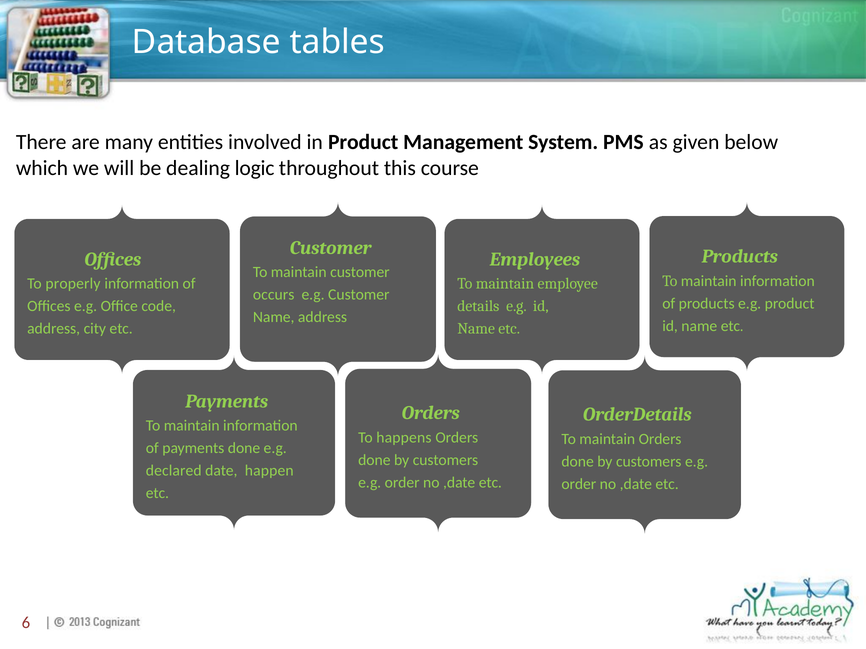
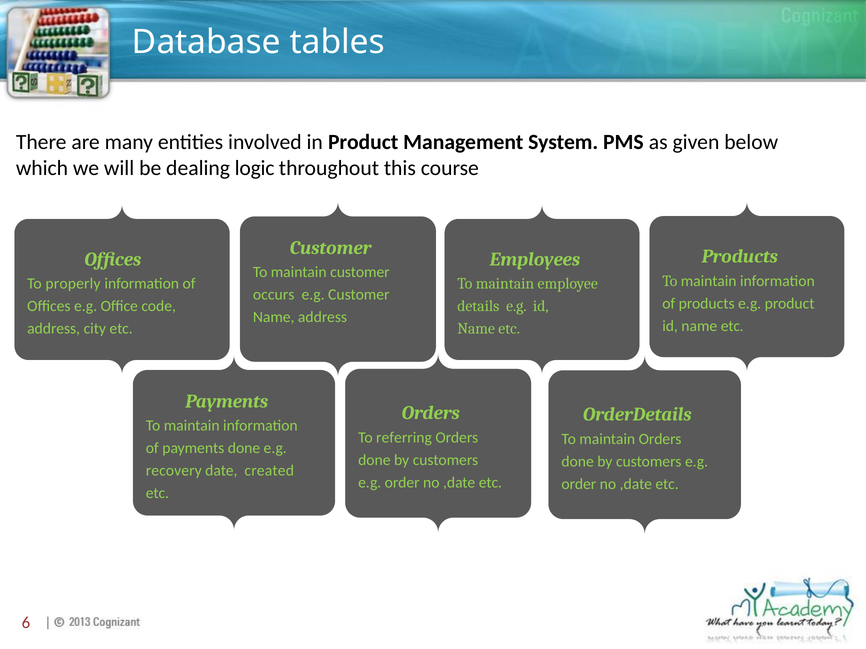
happens: happens -> referring
declared: declared -> recovery
happen: happen -> created
